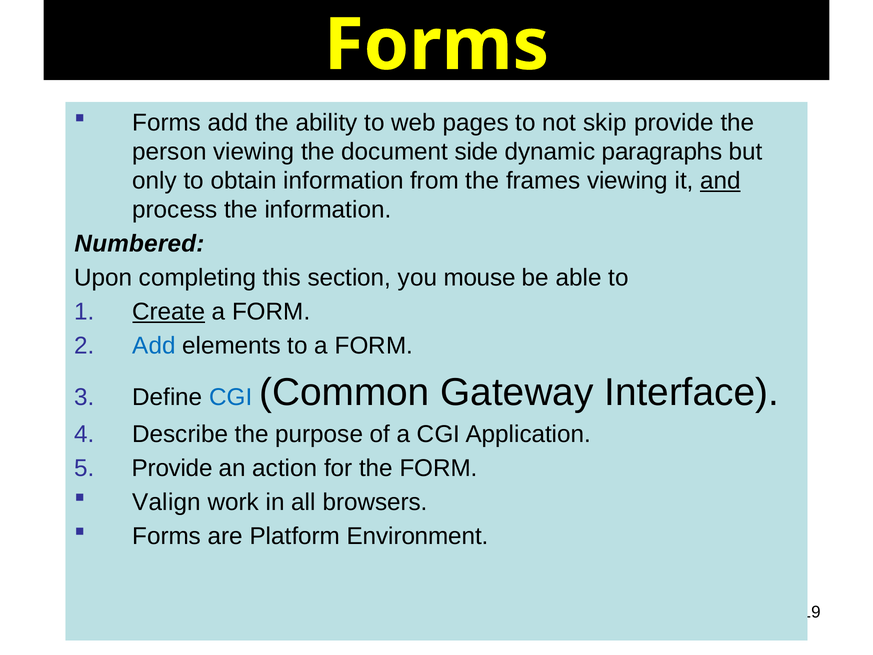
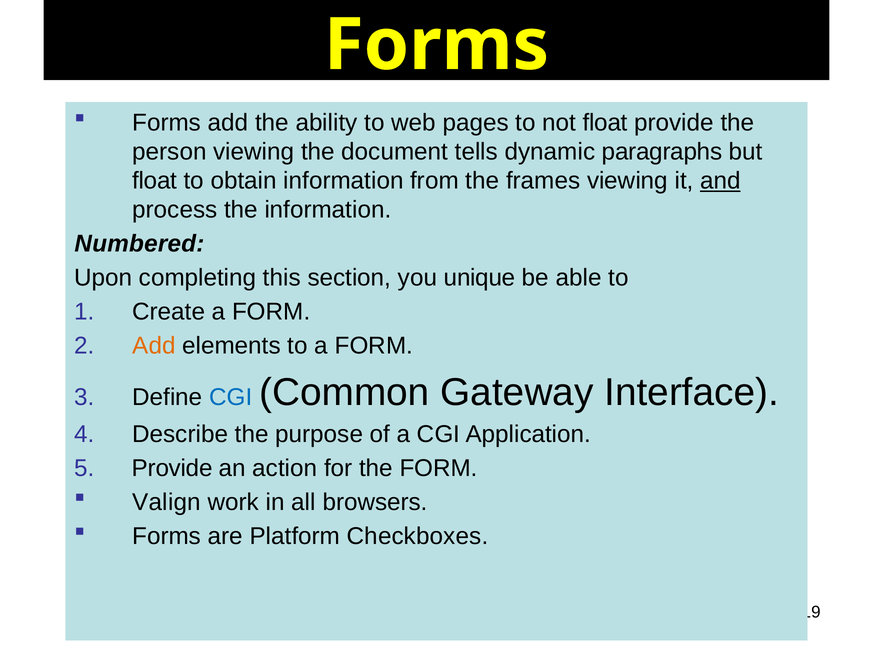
not skip: skip -> float
side: side -> tells
only at (155, 181): only -> float
mouse: mouse -> unique
Create underline: present -> none
Add at (154, 346) colour: blue -> orange
Environment: Environment -> Checkboxes
